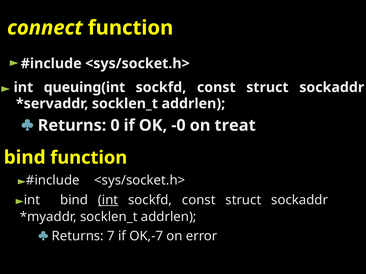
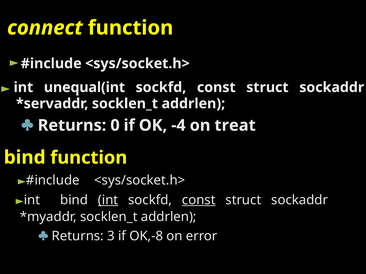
queuing(int: queuing(int -> unequal(int
-0: -0 -> -4
const at (199, 200) underline: none -> present
7: 7 -> 3
OK,-7: OK,-7 -> OK,-8
